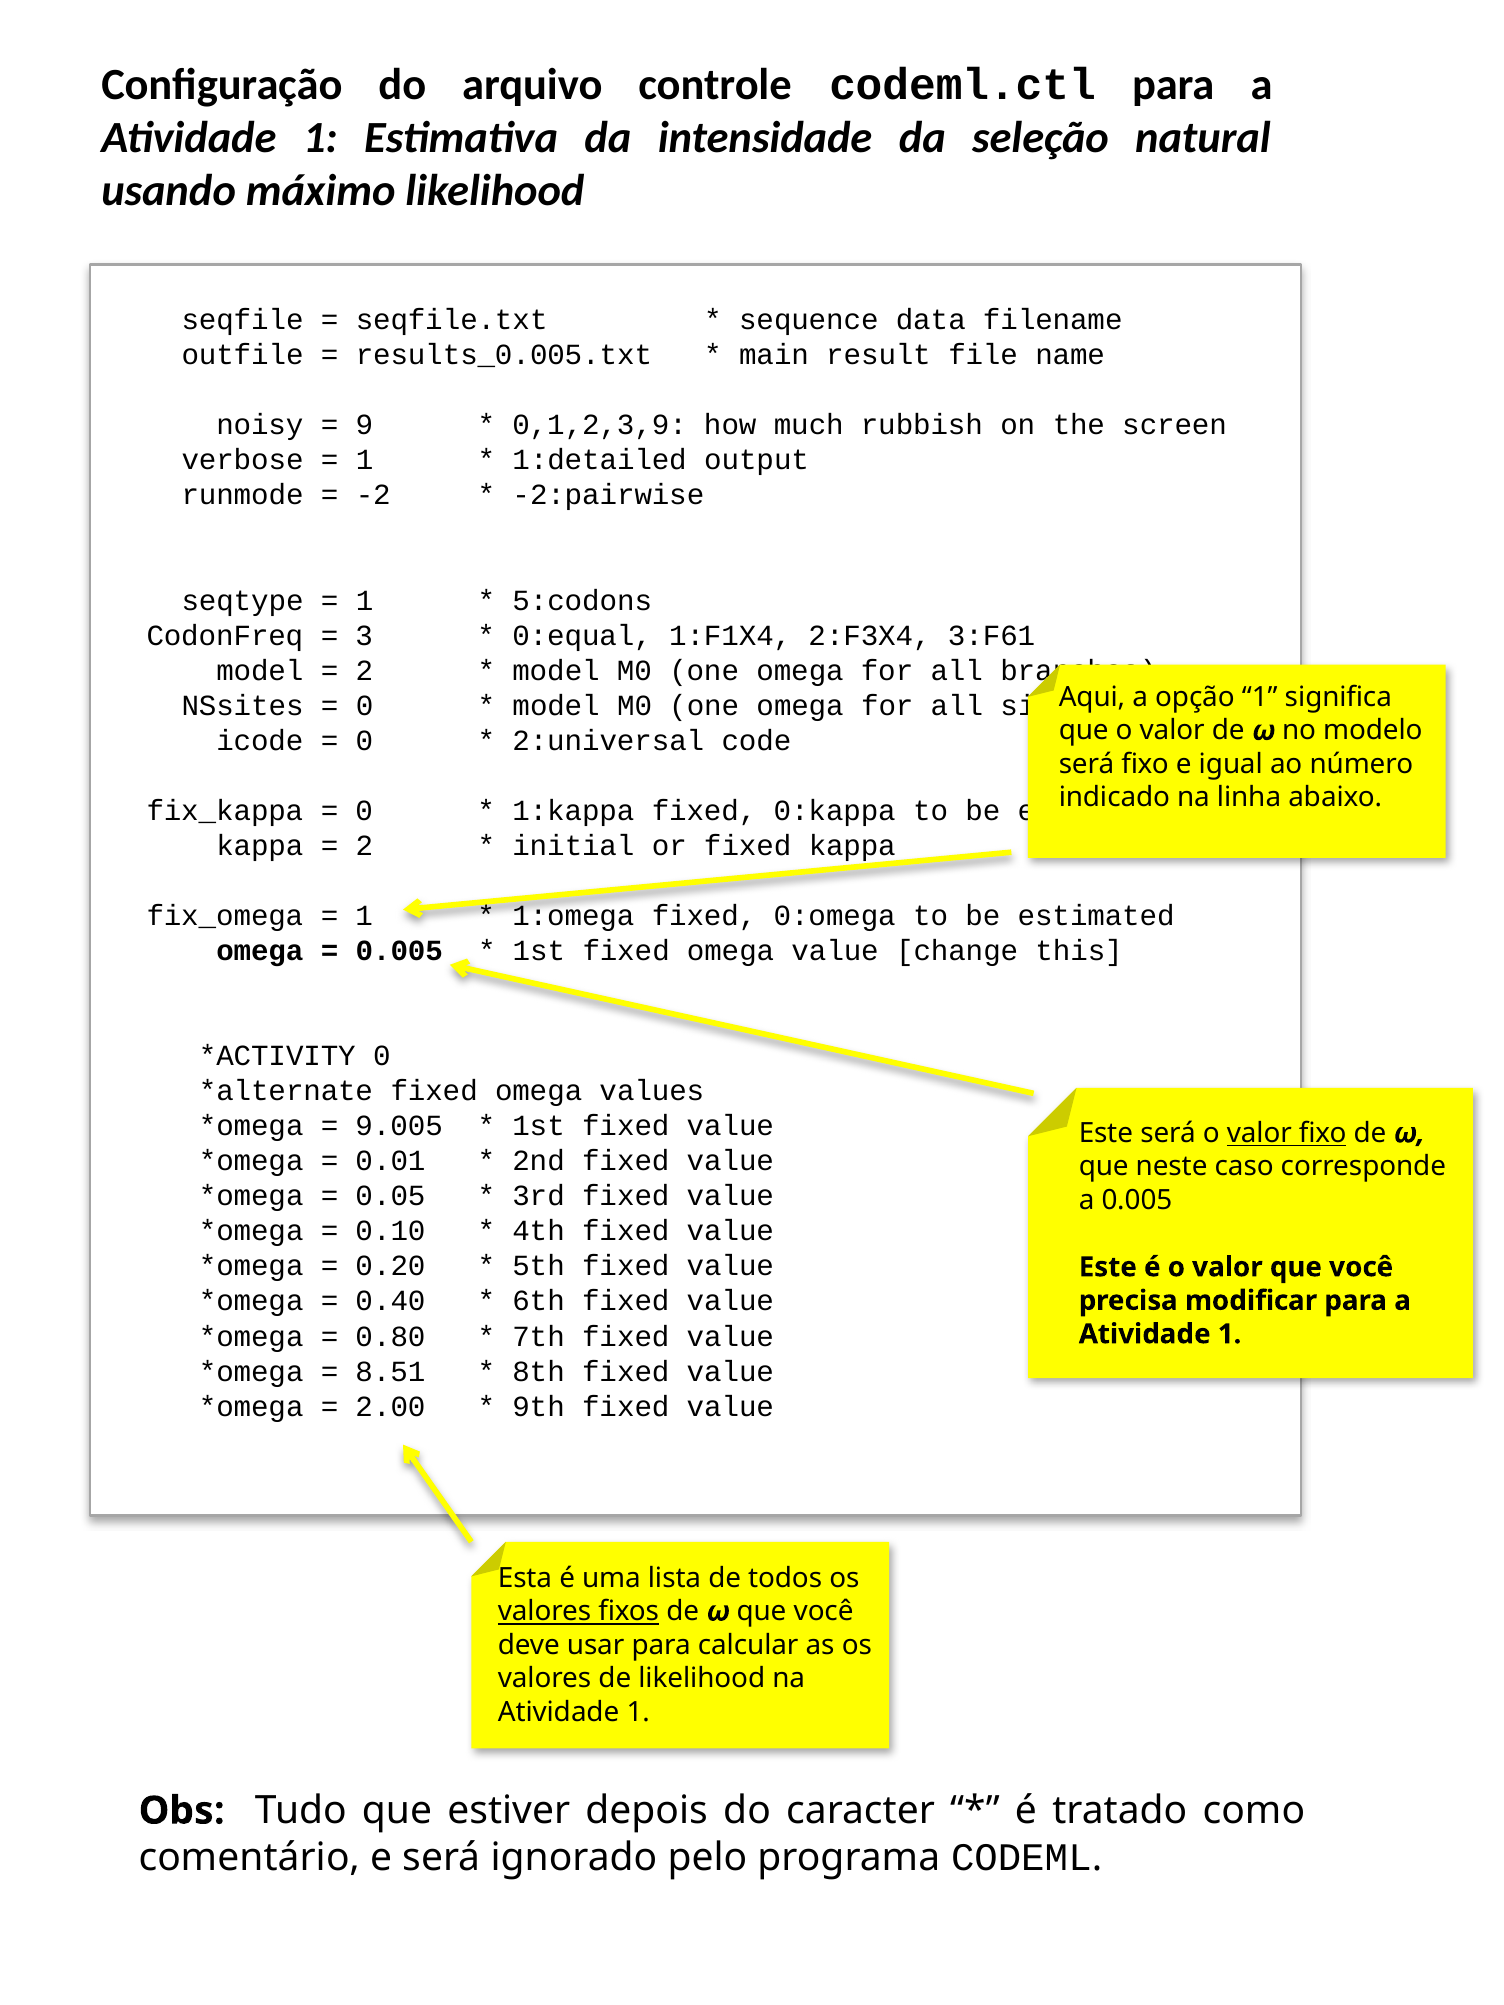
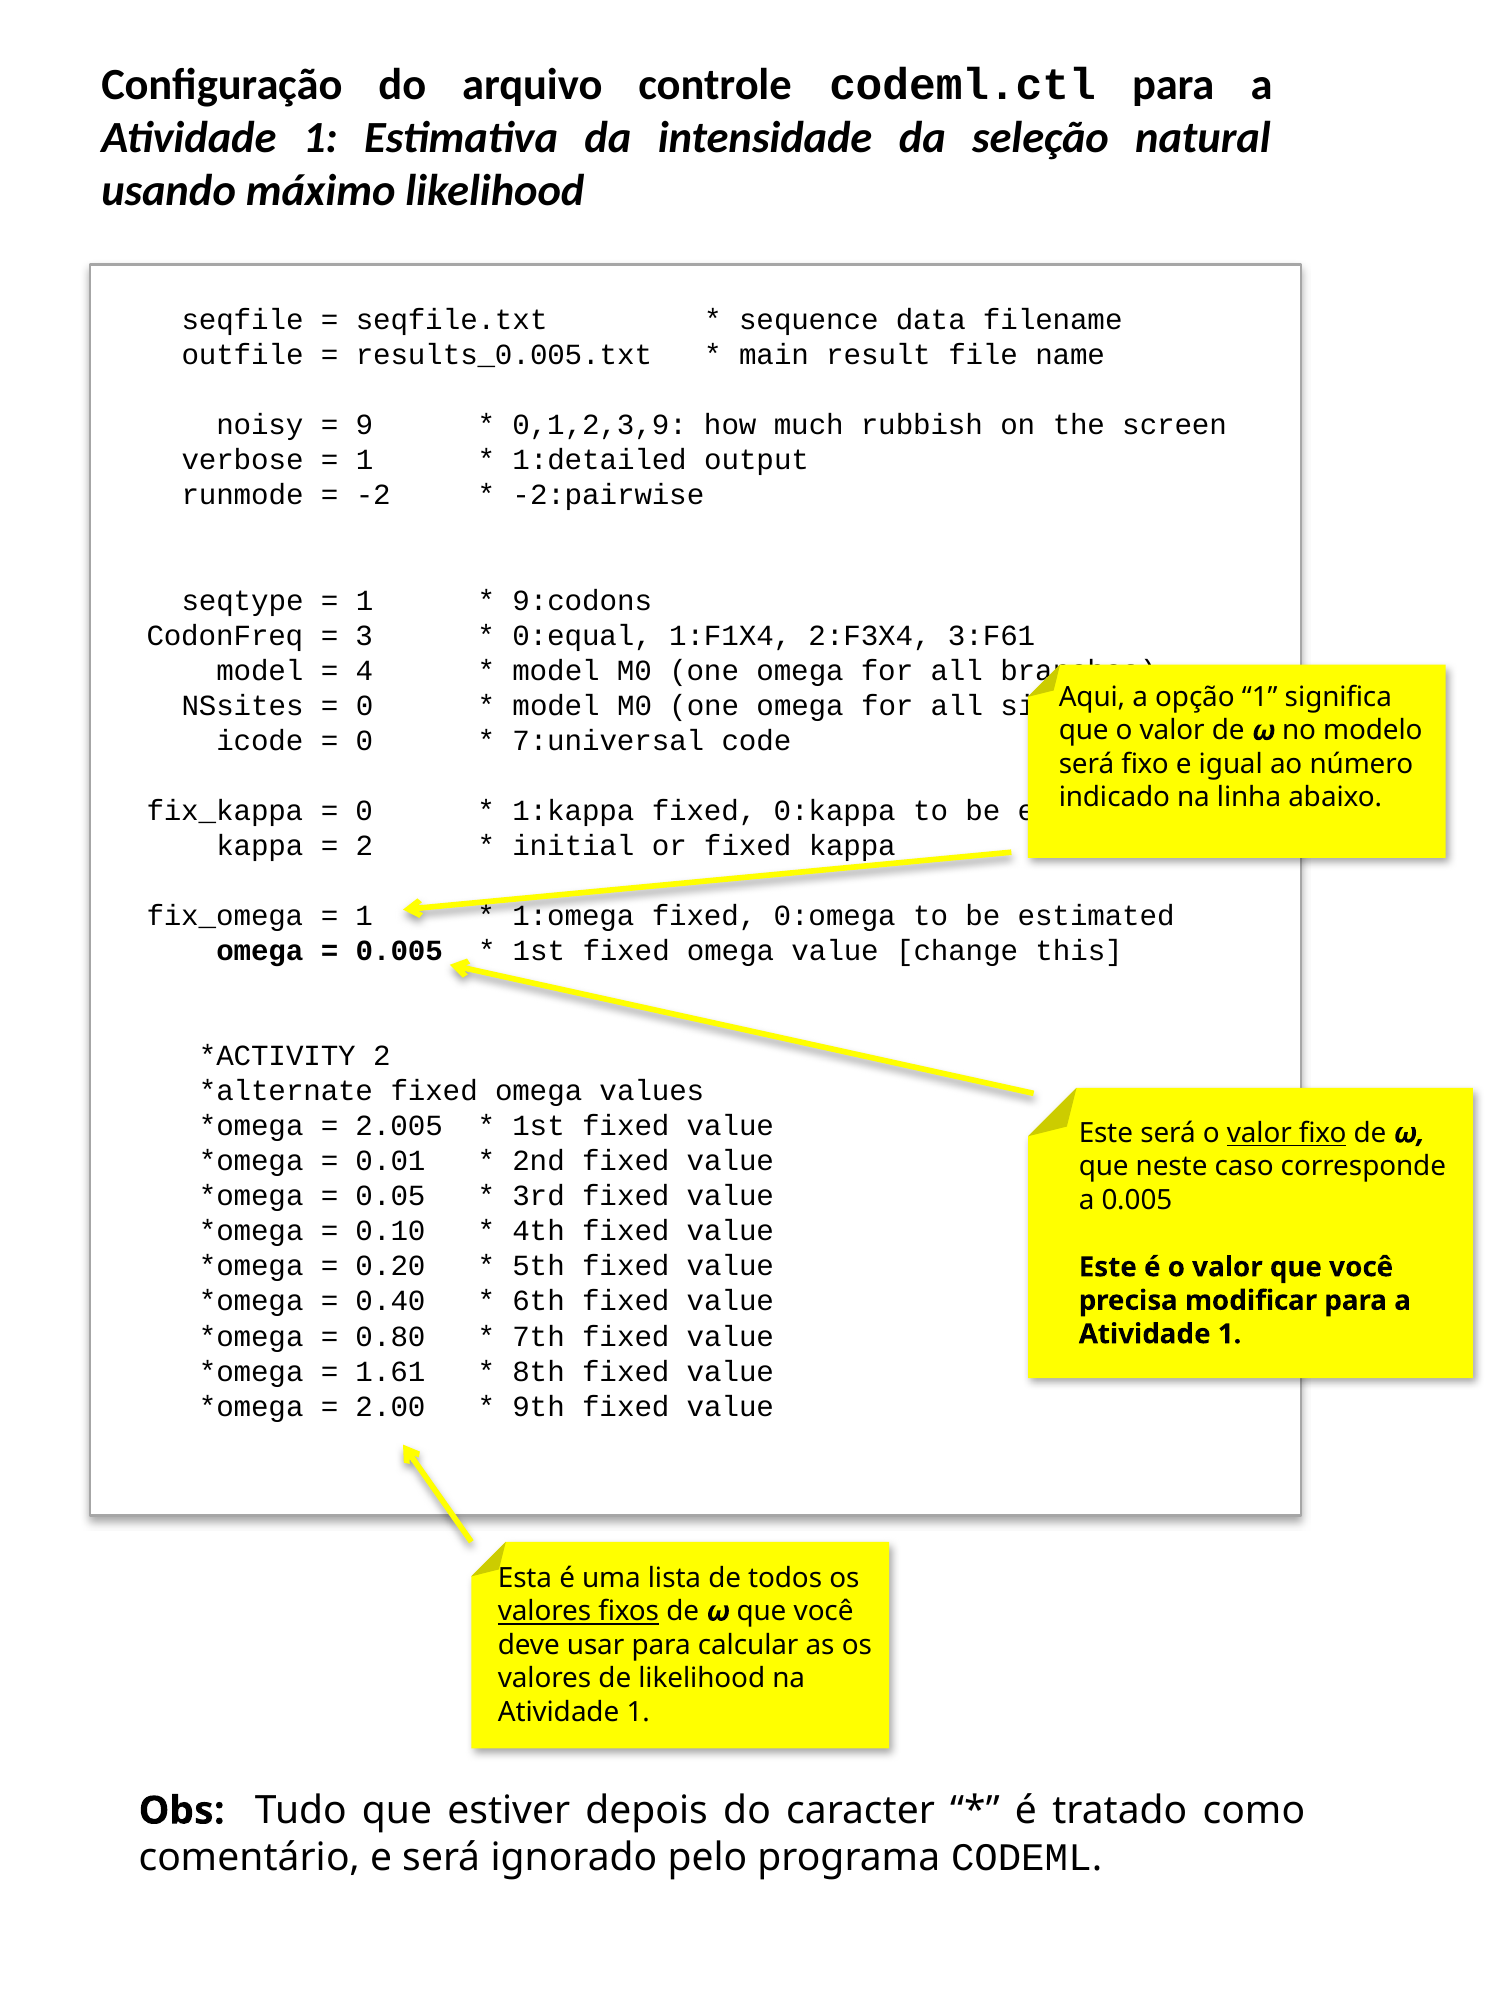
5:codons: 5:codons -> 9:codons
2 at (364, 671): 2 -> 4
2:universal: 2:universal -> 7:universal
0 at (382, 1056): 0 -> 2
9.005: 9.005 -> 2.005
8.51: 8.51 -> 1.61
